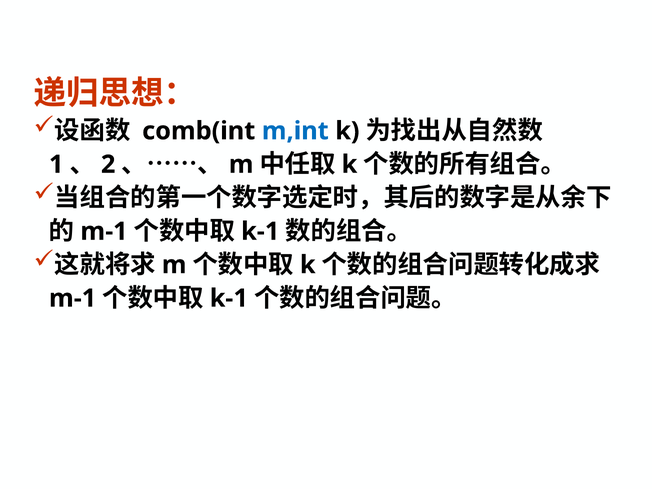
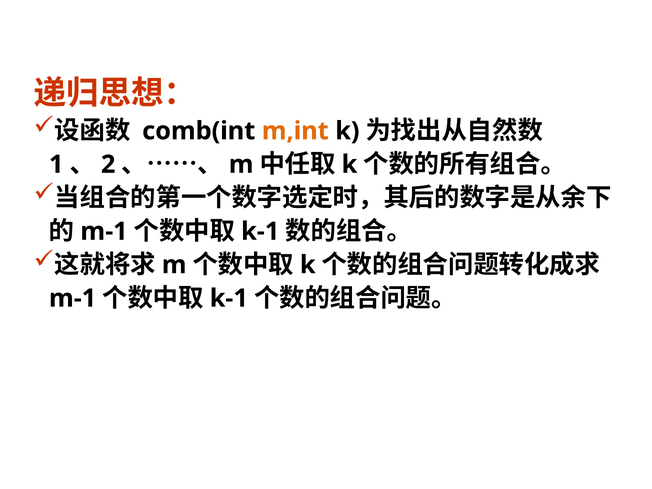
m,int colour: blue -> orange
